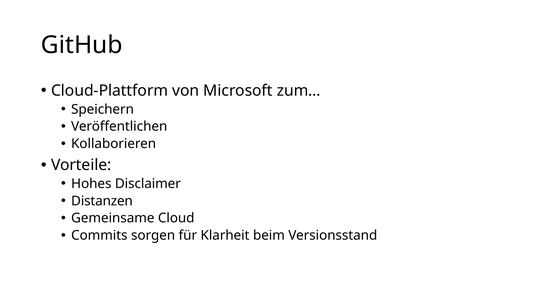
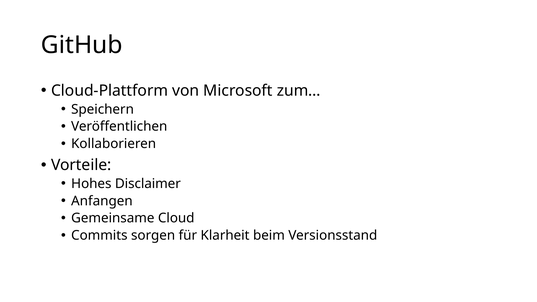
Distanzen: Distanzen -> Anfangen
